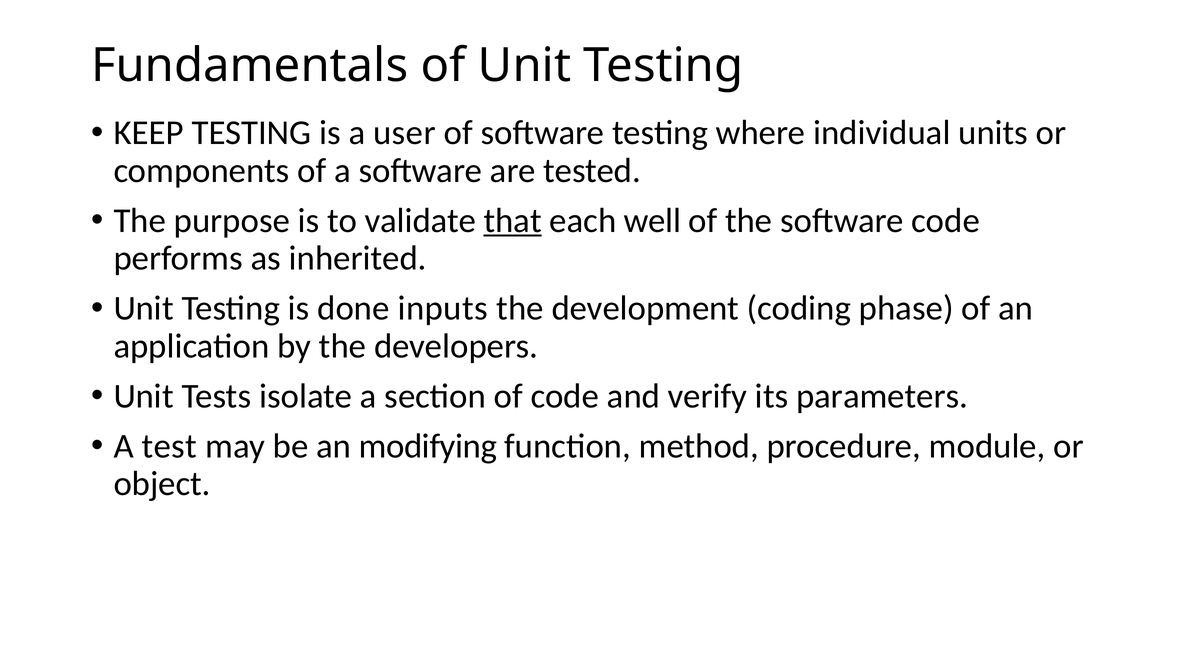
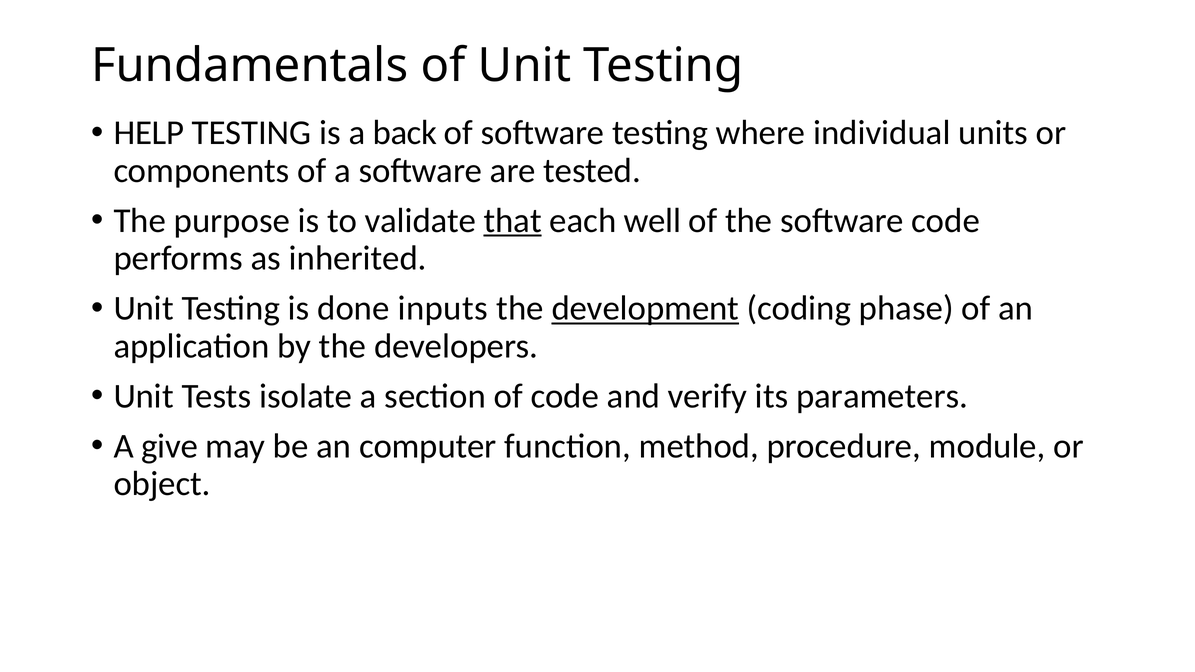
KEEP: KEEP -> HELP
user: user -> back
development underline: none -> present
test: test -> give
modifying: modifying -> computer
